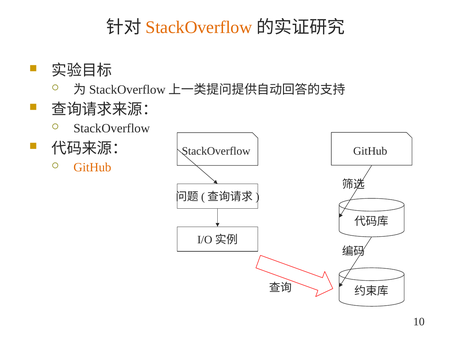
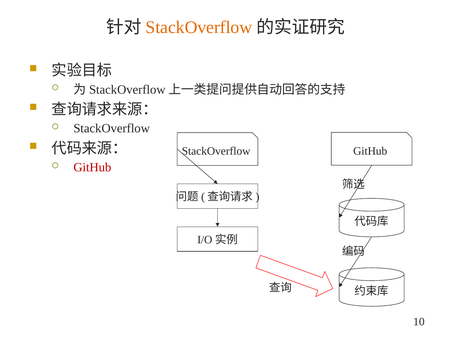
GitHub at (92, 167) colour: orange -> red
